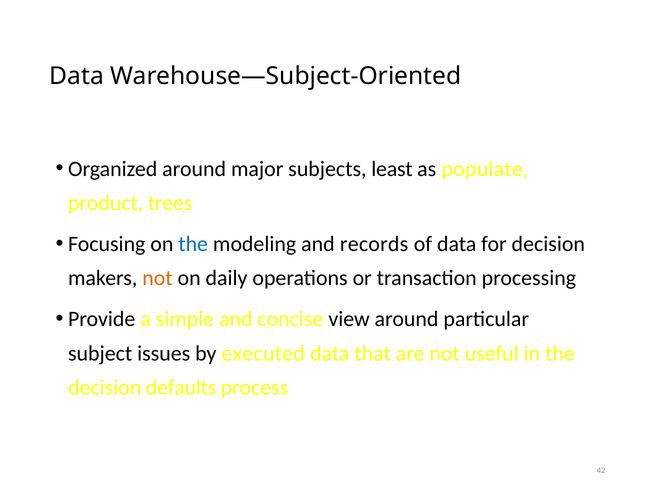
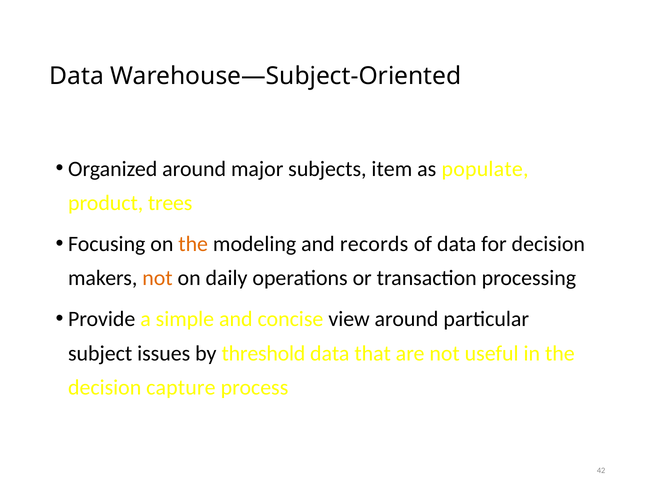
least: least -> item
the at (193, 244) colour: blue -> orange
executed: executed -> threshold
defaults: defaults -> capture
